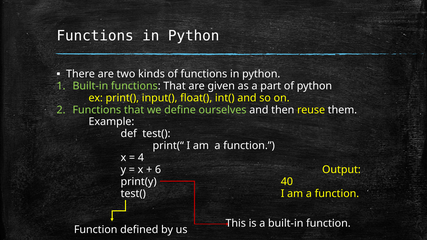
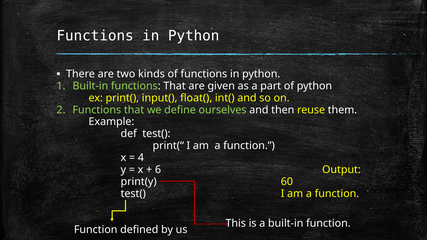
40: 40 -> 60
